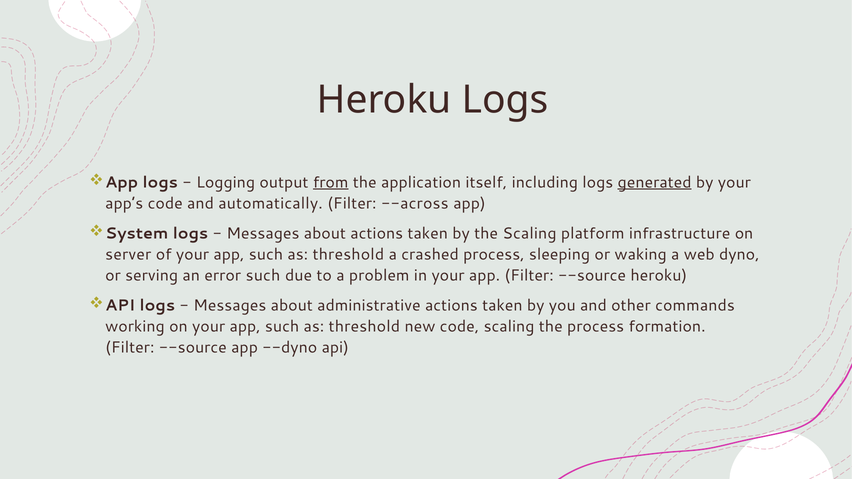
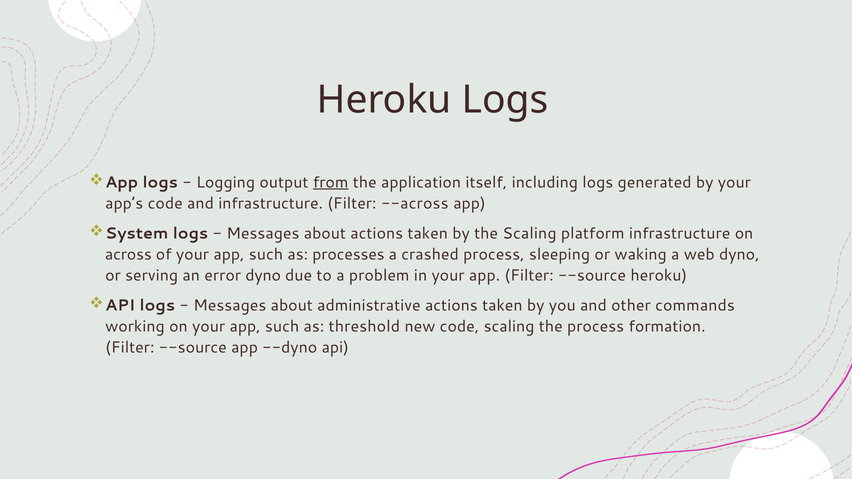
generated underline: present -> none
and automatically: automatically -> infrastructure
server: server -> across
threshold at (348, 255): threshold -> processes
error such: such -> dyno
